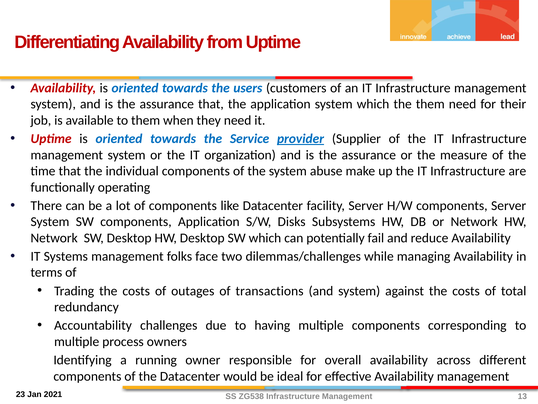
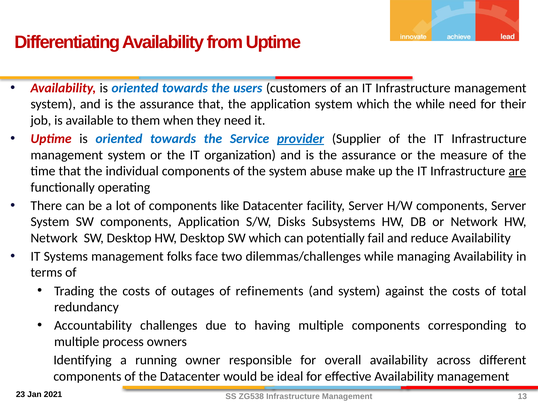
the them: them -> while
are underline: none -> present
transactions: transactions -> refinements
